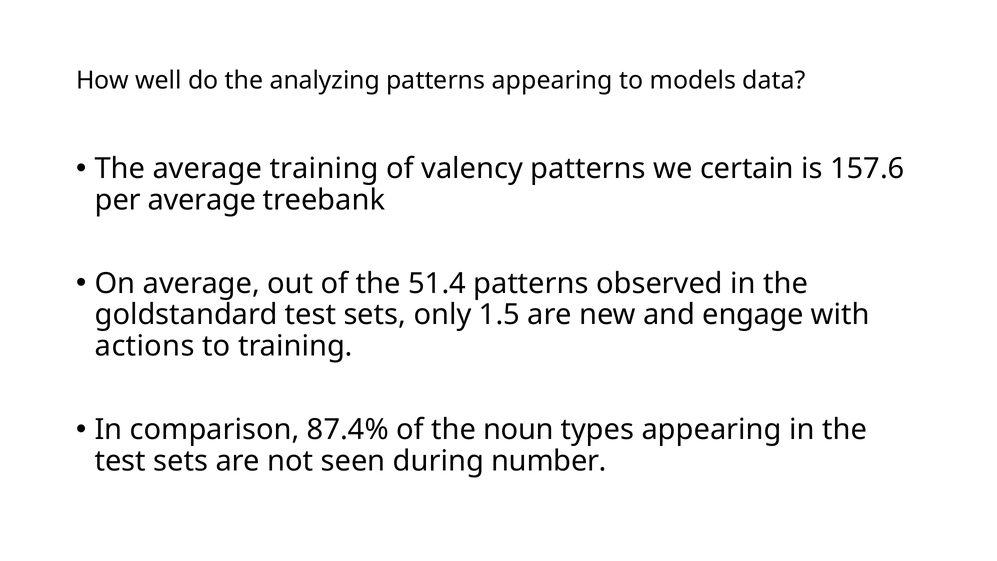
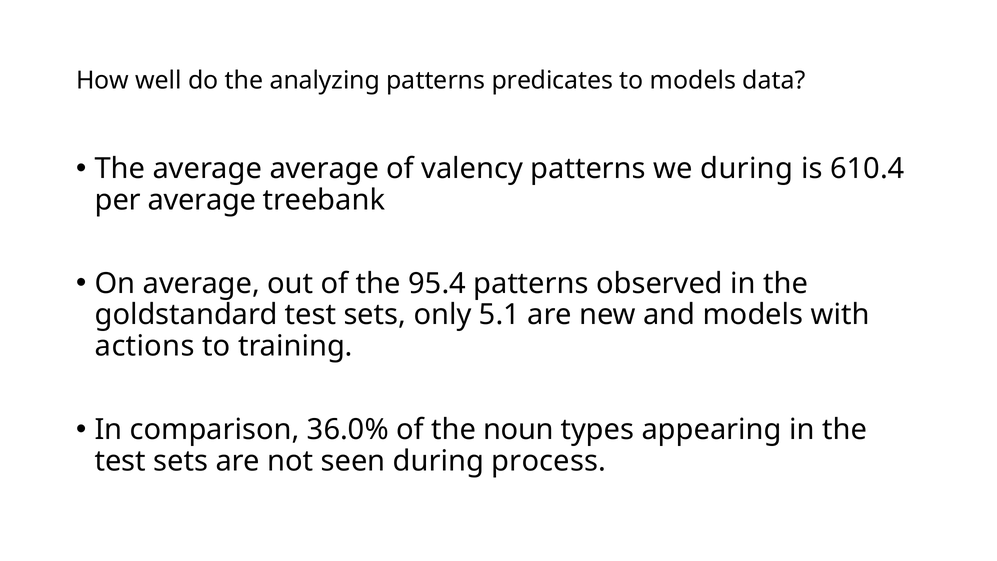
patterns appearing: appearing -> predicates
average training: training -> average
we certain: certain -> during
157.6: 157.6 -> 610.4
51.4: 51.4 -> 95.4
1.5: 1.5 -> 5.1
and engage: engage -> models
87.4%: 87.4% -> 36.0%
number: number -> process
